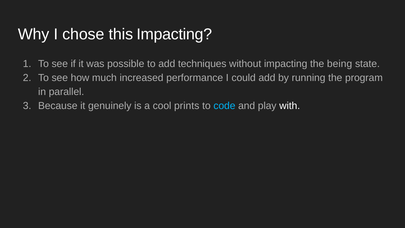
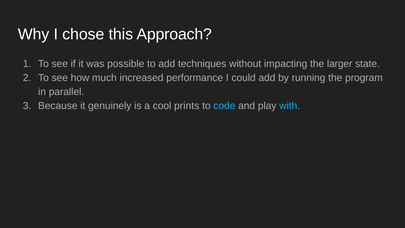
this Impacting: Impacting -> Approach
being: being -> larger
with colour: white -> light blue
